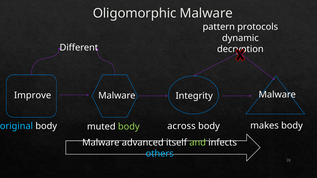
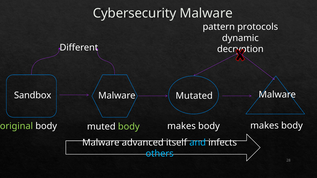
Oligomorphic: Oligomorphic -> Cybersecurity
Improve: Improve -> Sandbox
Integrity: Integrity -> Mutated
original colour: light blue -> light green
across at (181, 126): across -> makes
and colour: light green -> light blue
